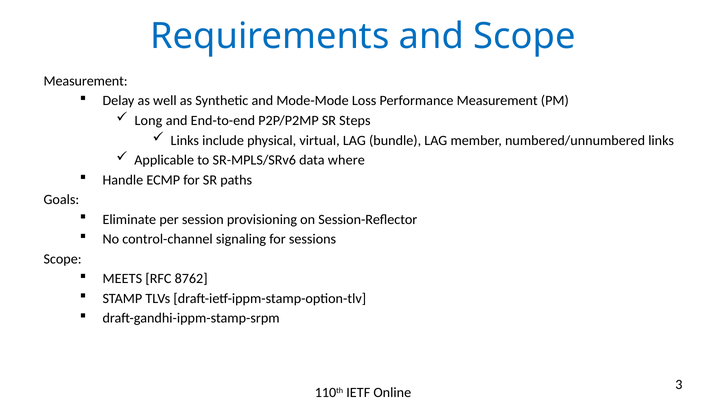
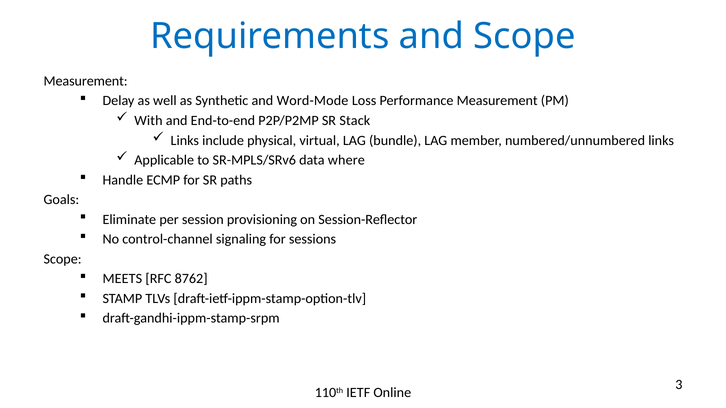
Mode-Mode: Mode-Mode -> Word-Mode
Long: Long -> With
Steps: Steps -> Stack
